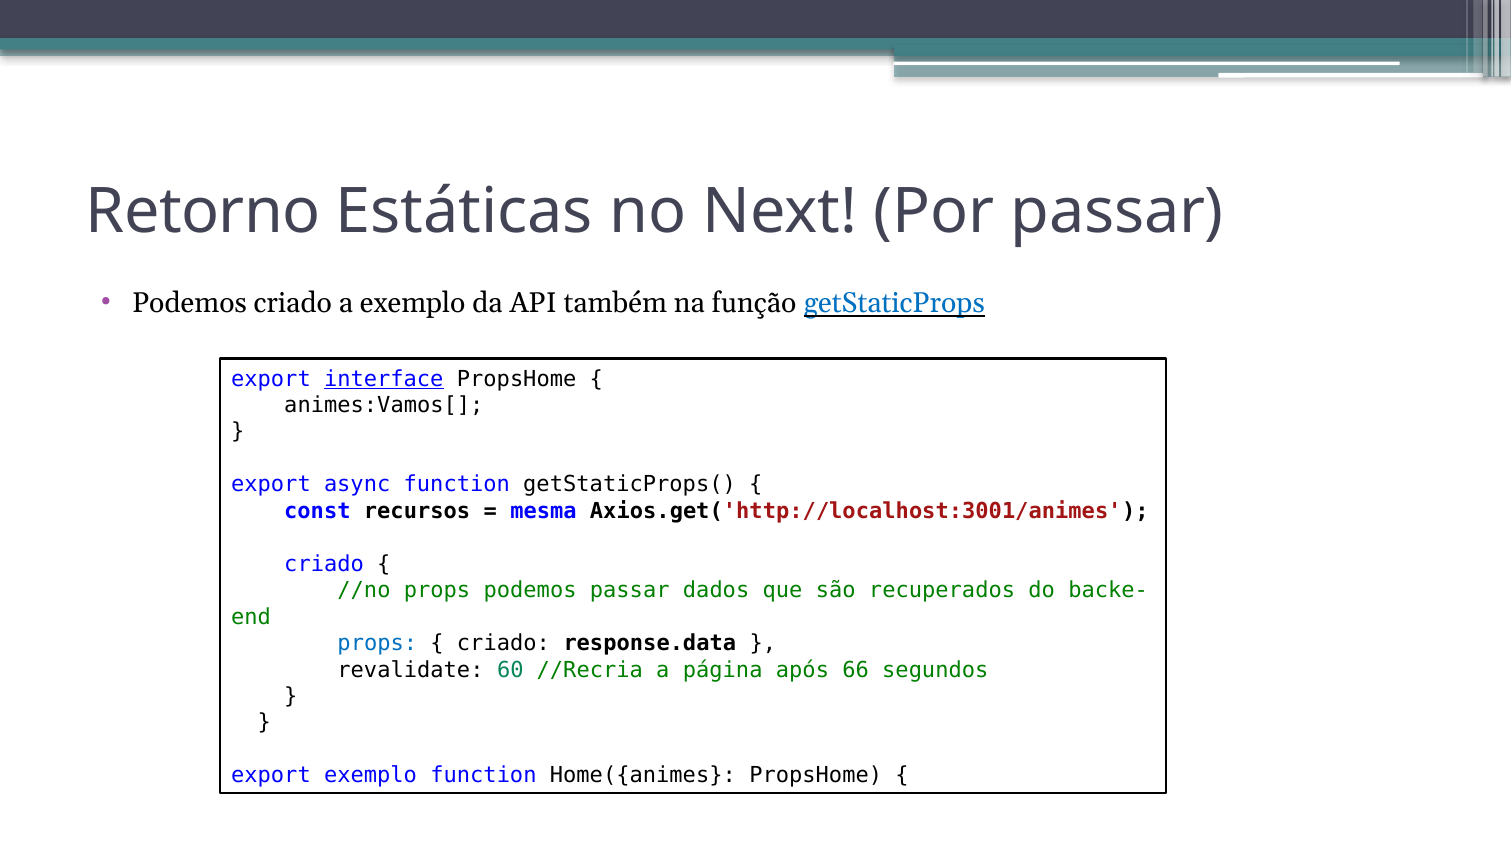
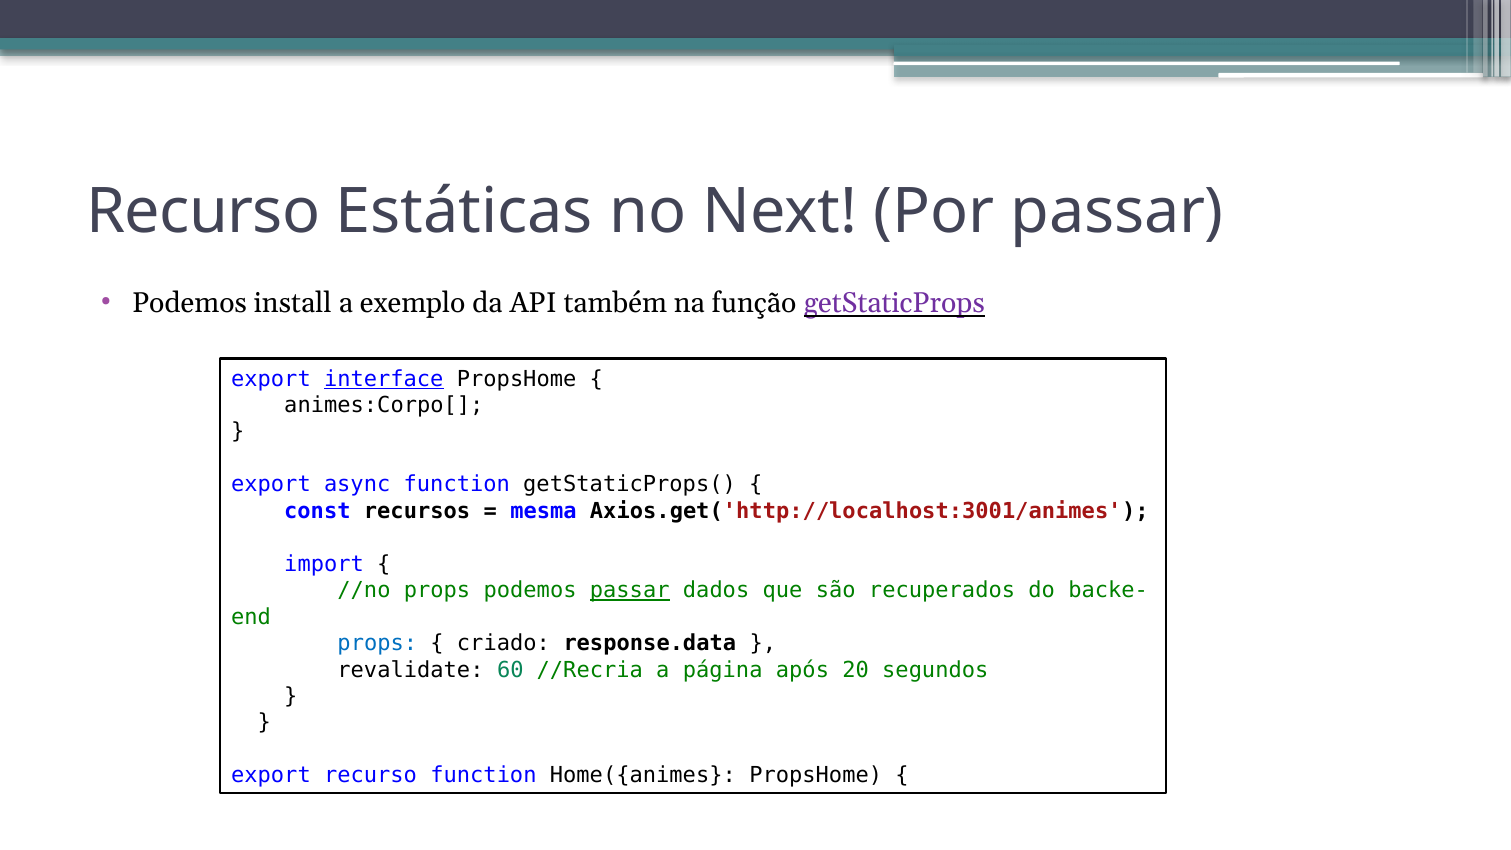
Retorno at (203, 212): Retorno -> Recurso
Podemos criado: criado -> install
getStaticProps colour: blue -> purple
animes:Vamos[: animes:Vamos[ -> animes:Corpo[
criado at (324, 564): criado -> import
passar at (630, 590) underline: none -> present
66: 66 -> 20
export exemplo: exemplo -> recurso
